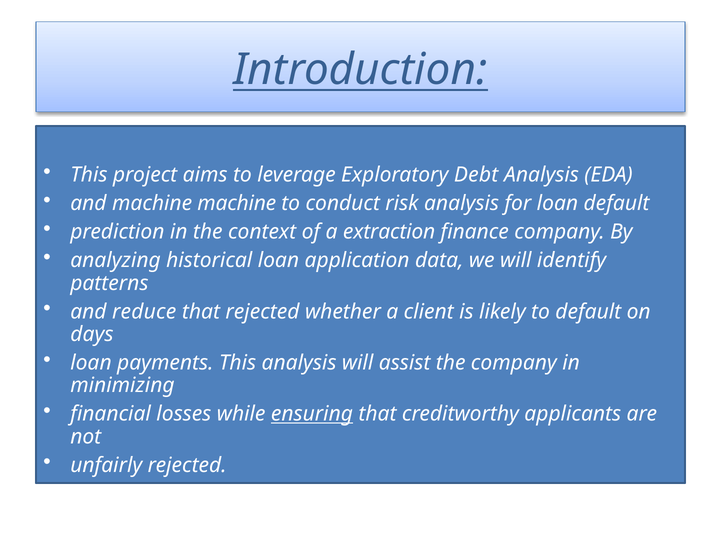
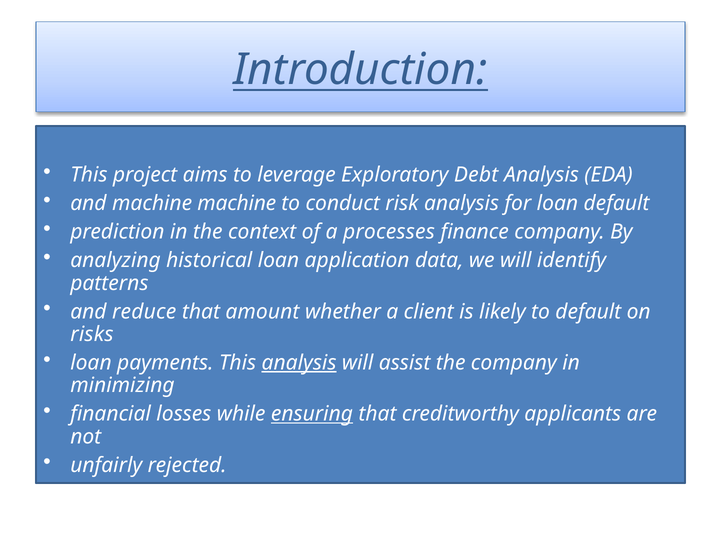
extraction: extraction -> processes
that rejected: rejected -> amount
days: days -> risks
analysis at (299, 363) underline: none -> present
